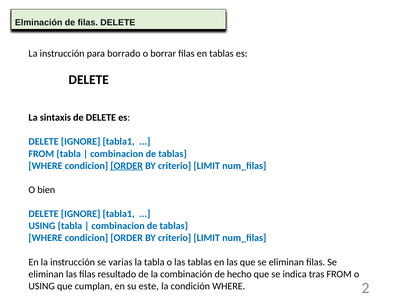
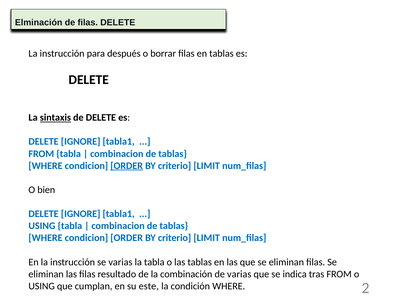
borrado: borrado -> después
sintaxis underline: none -> present
de hecho: hecho -> varias
